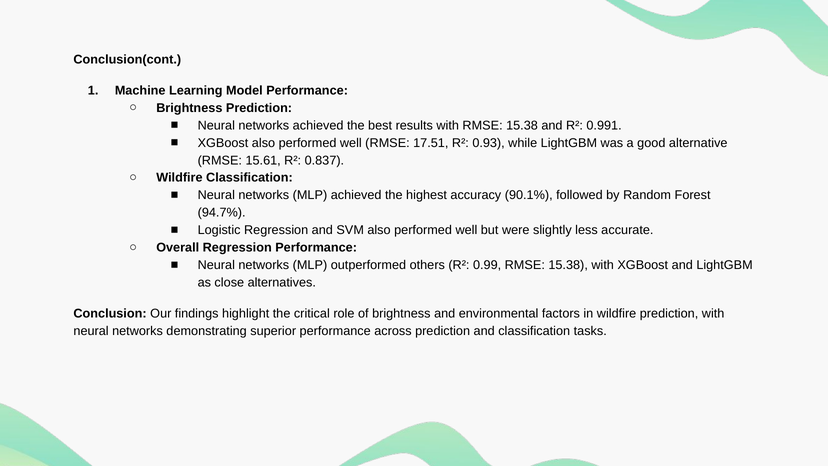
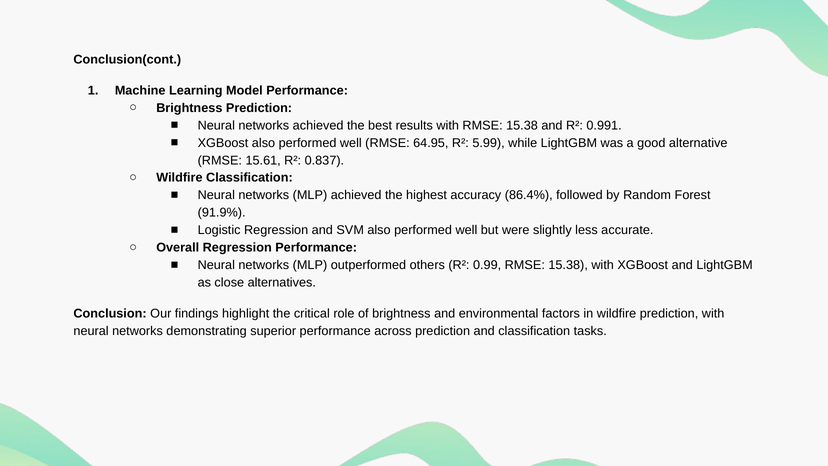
17.51: 17.51 -> 64.95
0.93: 0.93 -> 5.99
90.1%: 90.1% -> 86.4%
94.7%: 94.7% -> 91.9%
